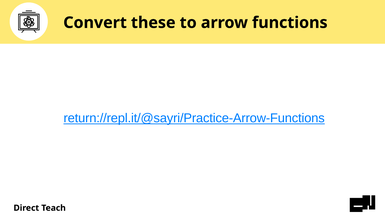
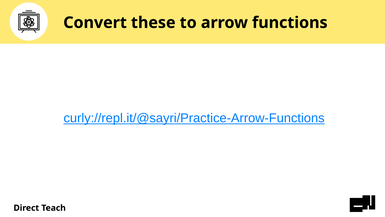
return://repl.it/@sayri/Practice-Arrow-Functions: return://repl.it/@sayri/Practice-Arrow-Functions -> curly://repl.it/@sayri/Practice-Arrow-Functions
